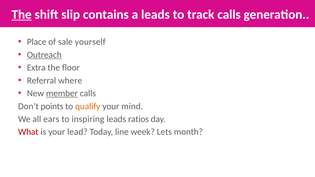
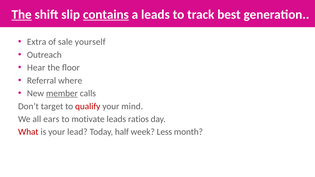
contains underline: none -> present
track calls: calls -> best
Place: Place -> Extra
Outreach underline: present -> none
Extra: Extra -> Hear
points: points -> target
qualify colour: orange -> red
inspiring: inspiring -> motivate
line: line -> half
Lets: Lets -> Less
